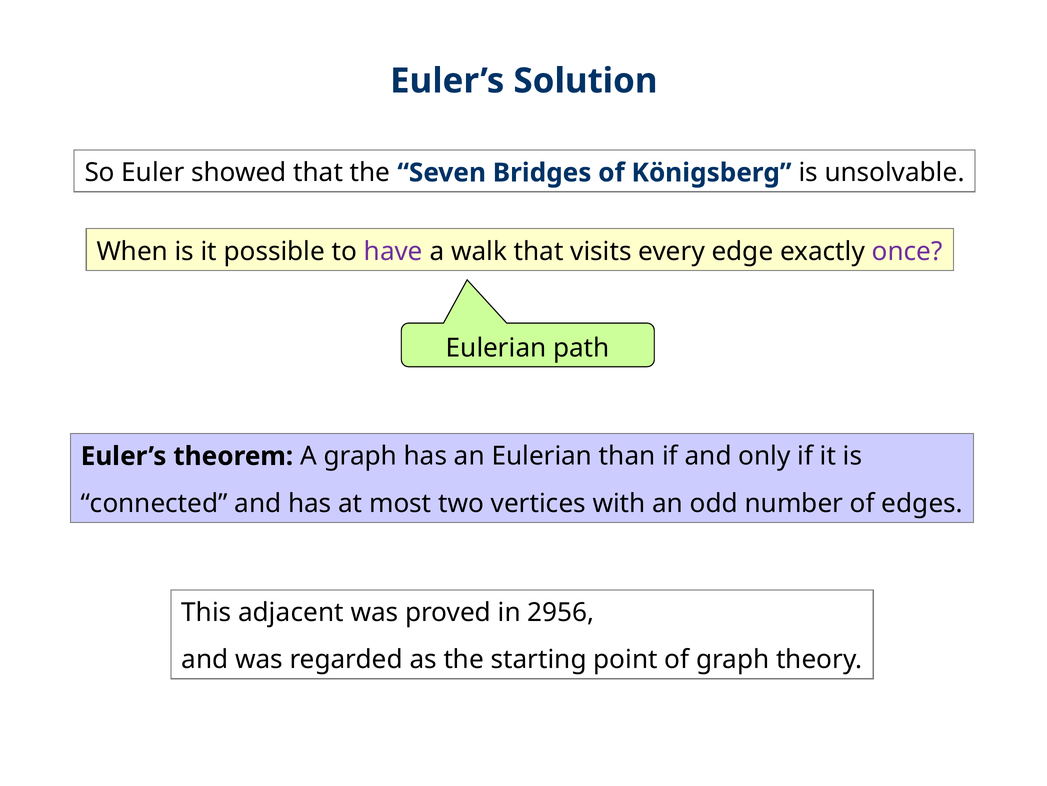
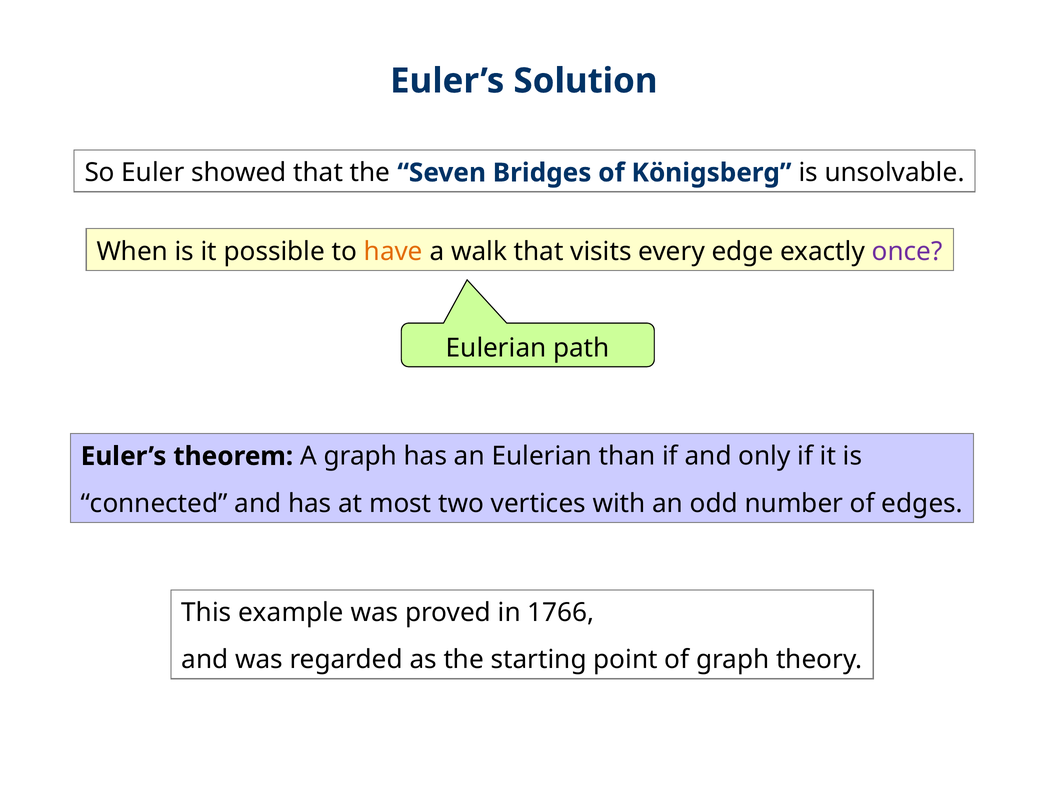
have colour: purple -> orange
adjacent: adjacent -> example
2956: 2956 -> 1766
